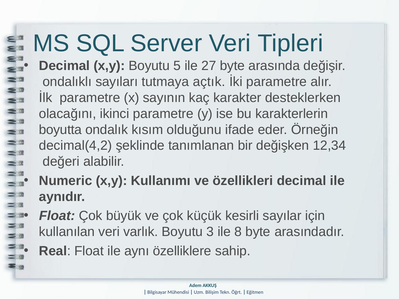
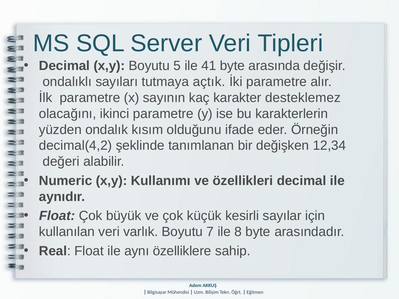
27: 27 -> 41
desteklerken: desteklerken -> desteklemez
boyutta: boyutta -> yüzden
3: 3 -> 7
